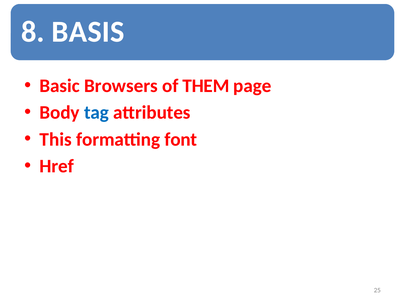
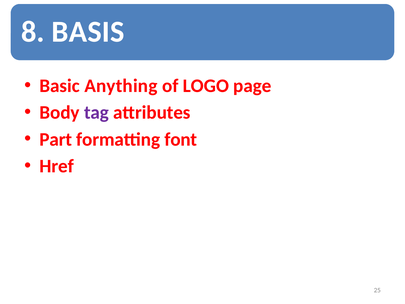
Browsers: Browsers -> Anything
THEM: THEM -> LOGO
tag colour: blue -> purple
This: This -> Part
